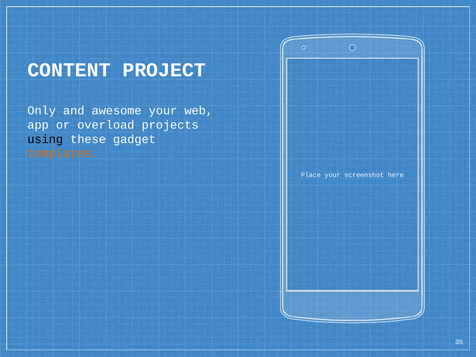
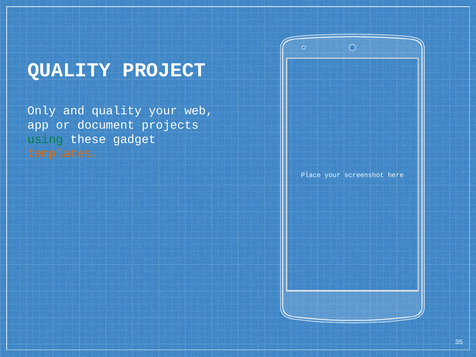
CONTENT at (69, 70): CONTENT -> QUALITY
and awesome: awesome -> quality
overload: overload -> document
using colour: black -> green
